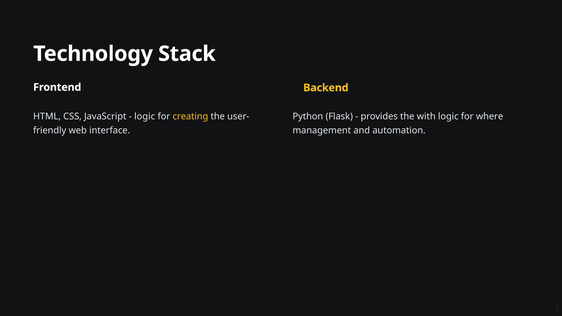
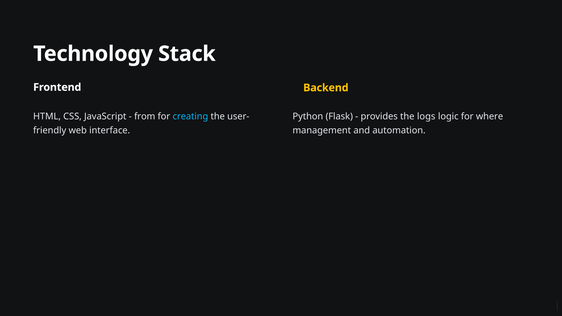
logic at (145, 117): logic -> from
creating colour: yellow -> light blue
with: with -> logs
